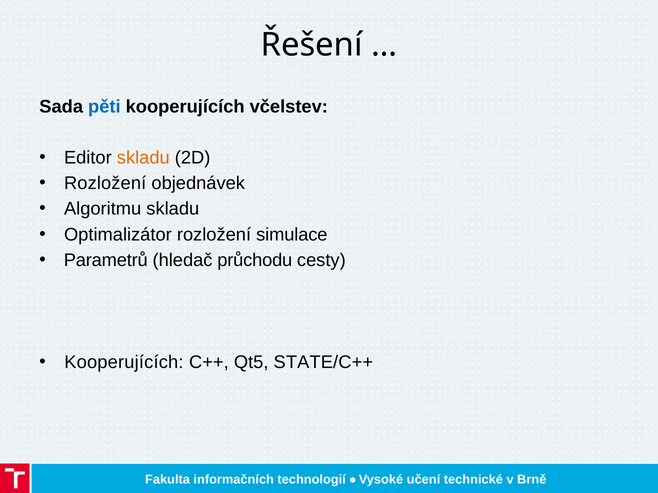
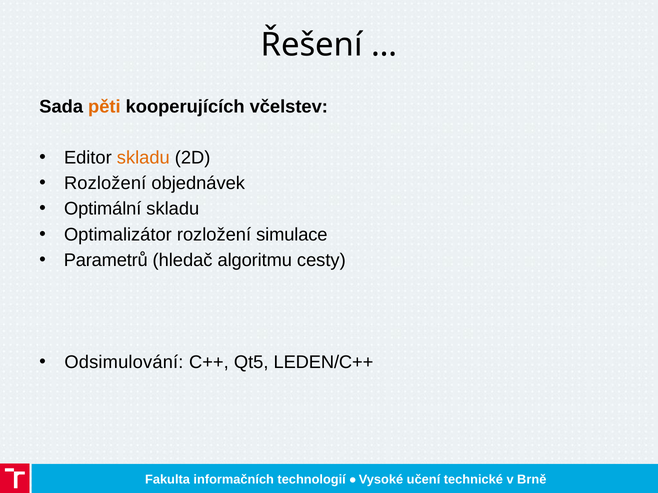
pěti colour: blue -> orange
Algoritmu: Algoritmu -> Optimální
průchodu: průchodu -> algoritmu
Kooperujících at (124, 363): Kooperujících -> Odsimulování
STATE/C++: STATE/C++ -> LEDEN/C++
